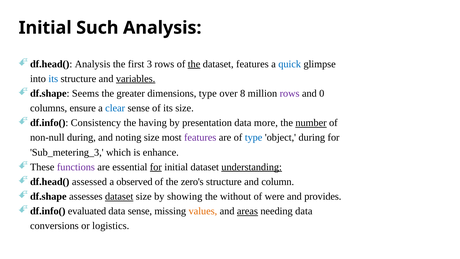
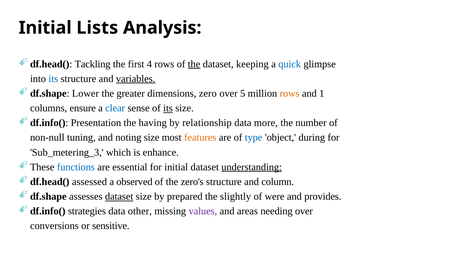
Such: Such -> Lists
Analysis at (93, 64): Analysis -> Tackling
3: 3 -> 4
dataset features: features -> keeping
Seems: Seems -> Lower
dimensions type: type -> zero
8: 8 -> 5
rows at (290, 93) colour: purple -> orange
0: 0 -> 1
its at (168, 108) underline: none -> present
Consistency: Consistency -> Presentation
presentation: presentation -> relationship
number underline: present -> none
non-null during: during -> tuning
features at (200, 137) colour: purple -> orange
functions colour: purple -> blue
for at (156, 167) underline: present -> none
showing: showing -> prepared
without: without -> slightly
evaluated: evaluated -> strategies
data sense: sense -> other
values colour: orange -> purple
areas underline: present -> none
needing data: data -> over
logistics: logistics -> sensitive
